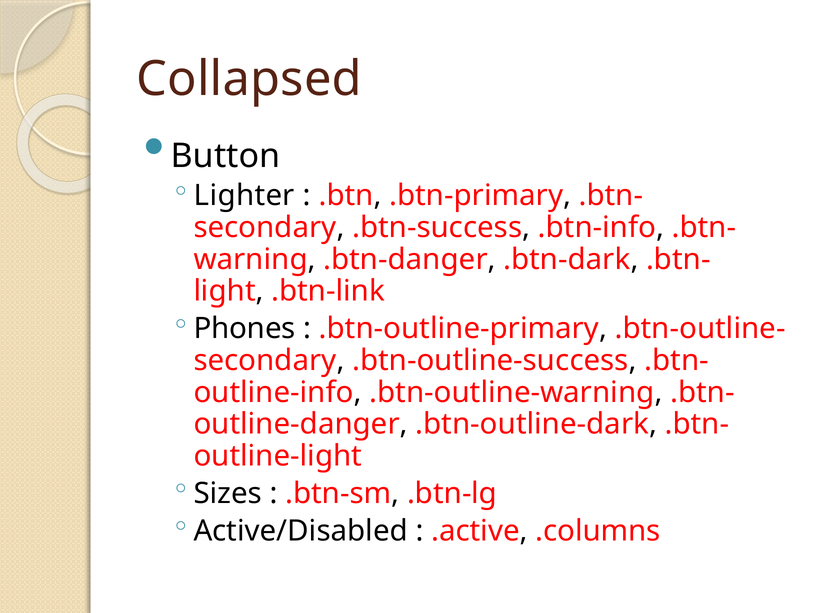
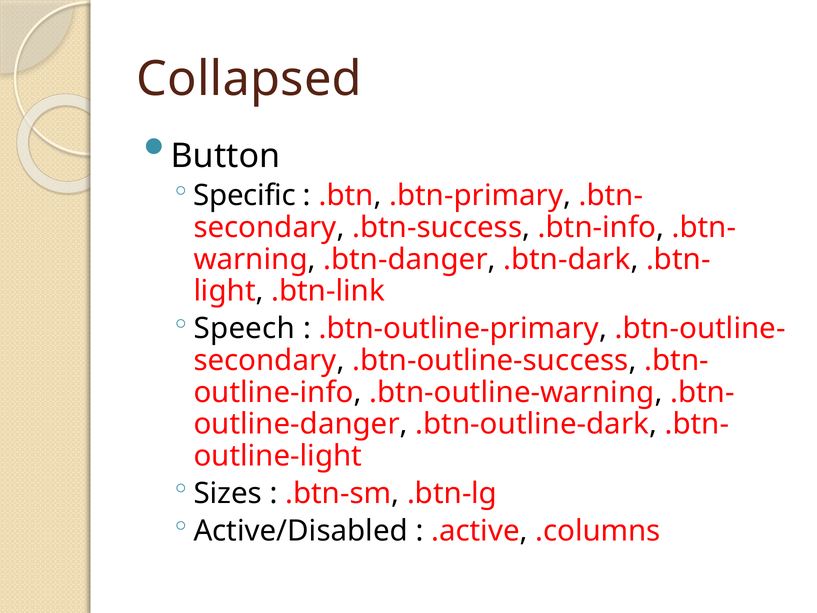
Lighter: Lighter -> Specific
Phones: Phones -> Speech
